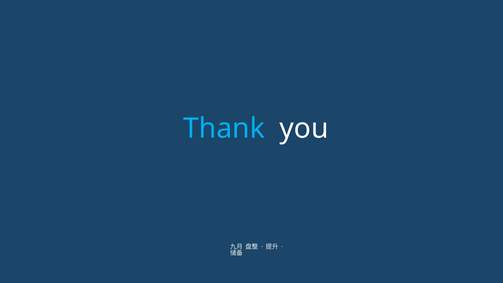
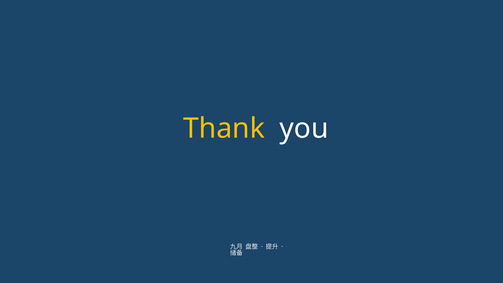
Thank colour: light blue -> yellow
